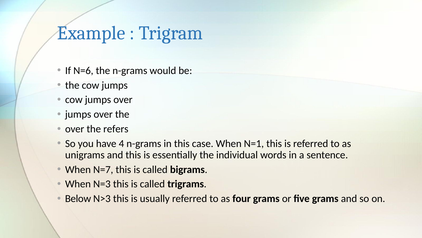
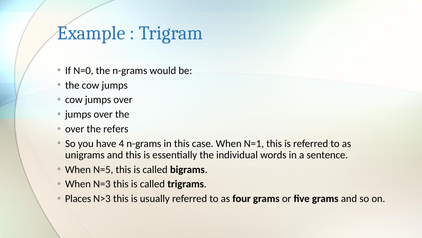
N=6: N=6 -> N=0
N=7: N=7 -> N=5
Below: Below -> Places
